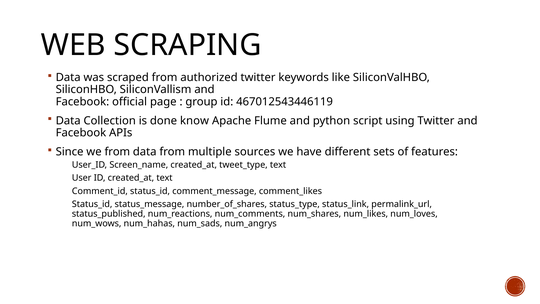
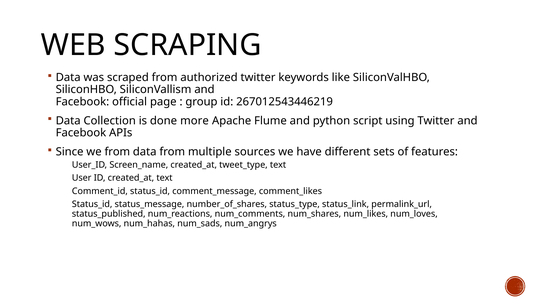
467012543446119: 467012543446119 -> 267012543446219
know: know -> more
